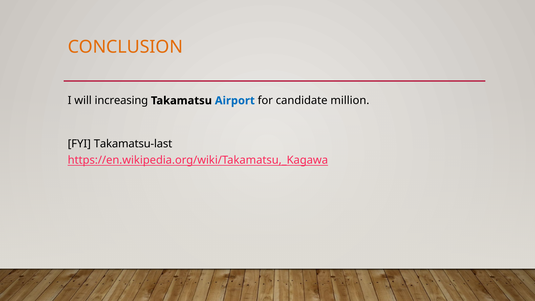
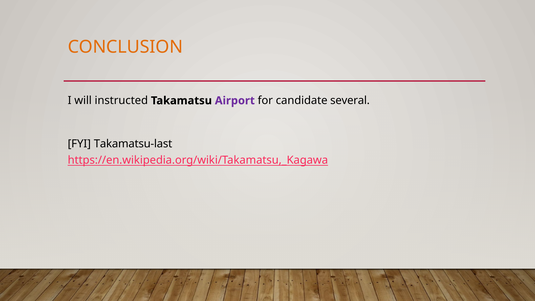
increasing: increasing -> instructed
Airport colour: blue -> purple
million: million -> several
